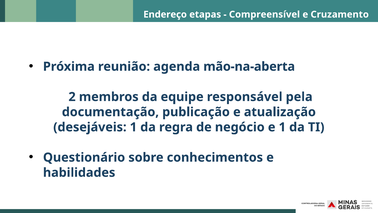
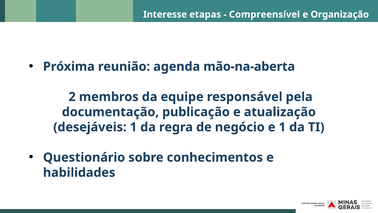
Endereço: Endereço -> Interesse
Cruzamento: Cruzamento -> Organização
